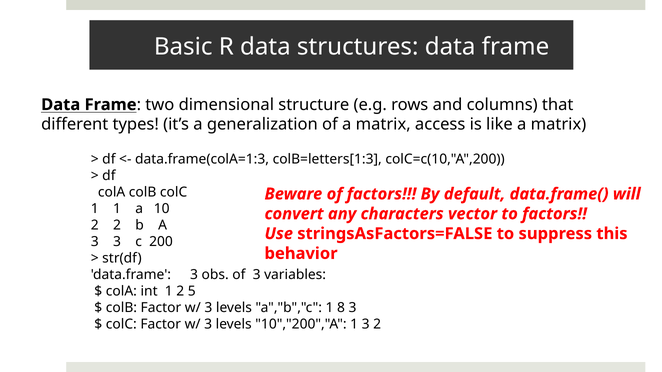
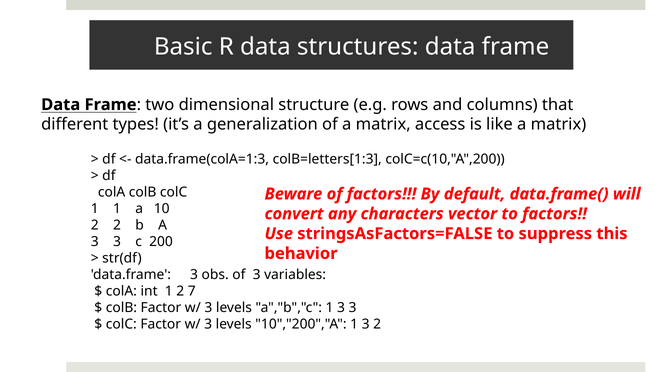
5: 5 -> 7
a","b","c 1 8: 8 -> 3
